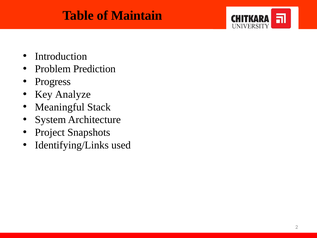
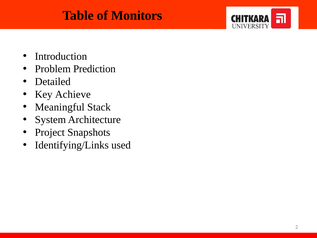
Maintain: Maintain -> Monitors
Progress: Progress -> Detailed
Analyze: Analyze -> Achieve
